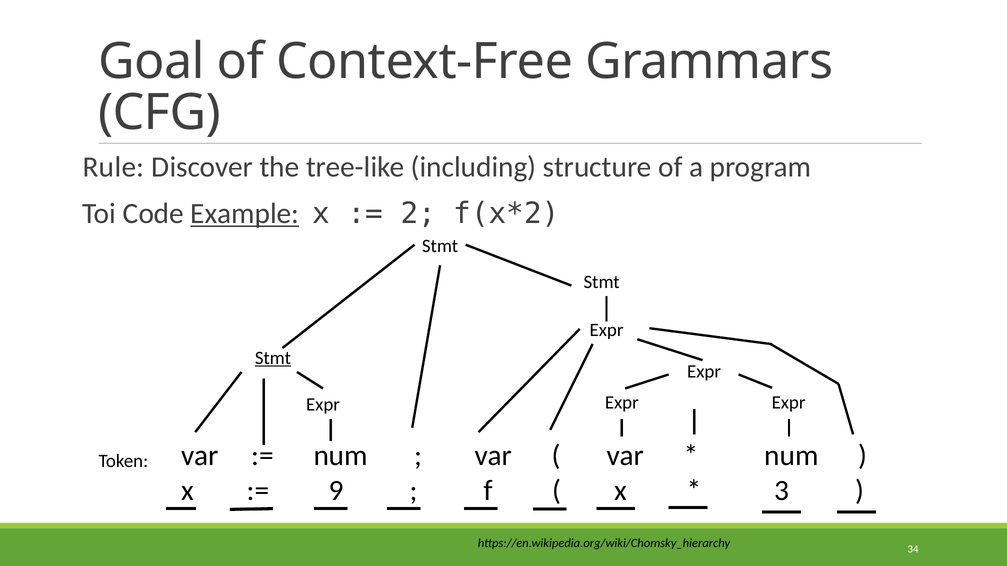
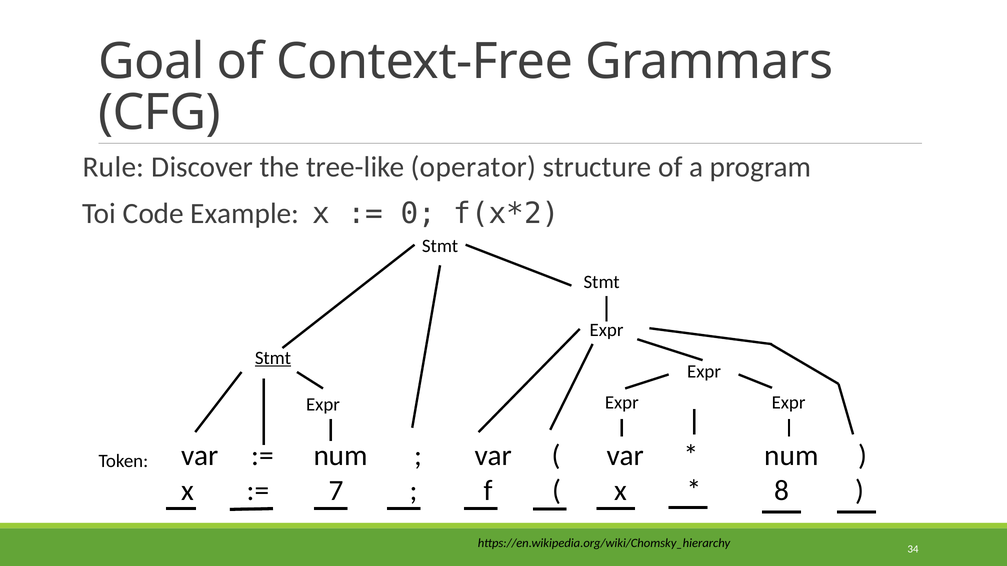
including: including -> operator
Example underline: present -> none
2: 2 -> 0
9: 9 -> 7
3: 3 -> 8
